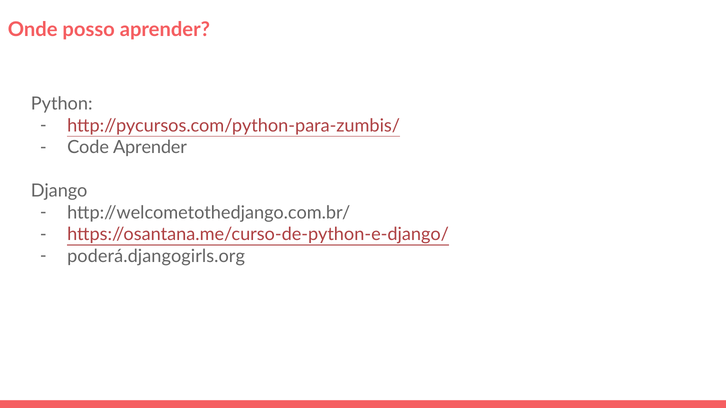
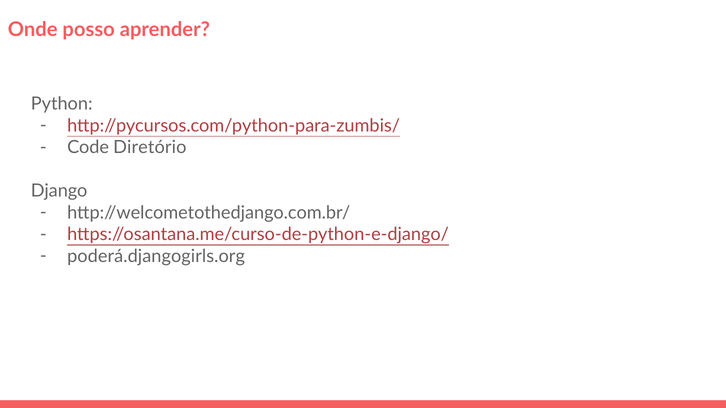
Code Aprender: Aprender -> Diretório
